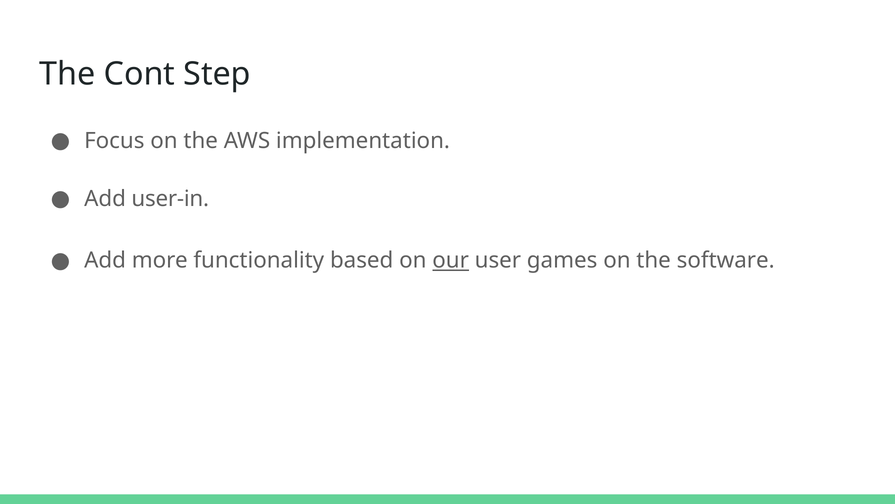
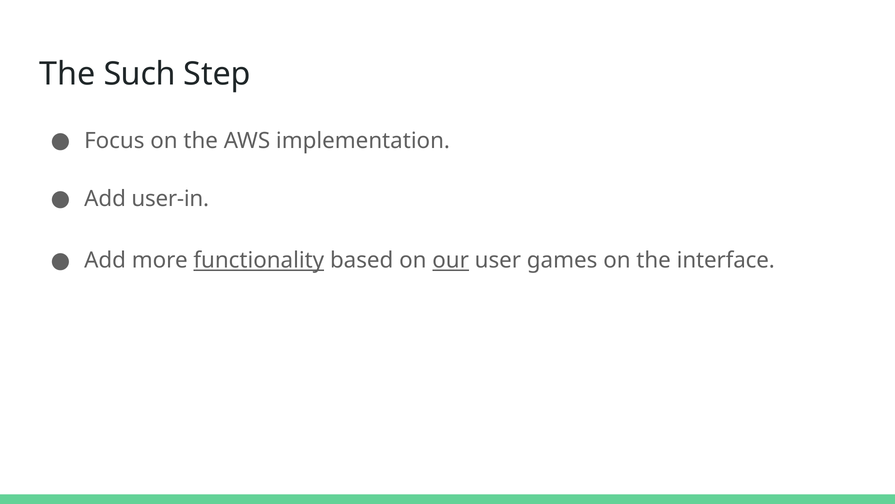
Cont: Cont -> Such
functionality underline: none -> present
software: software -> interface
